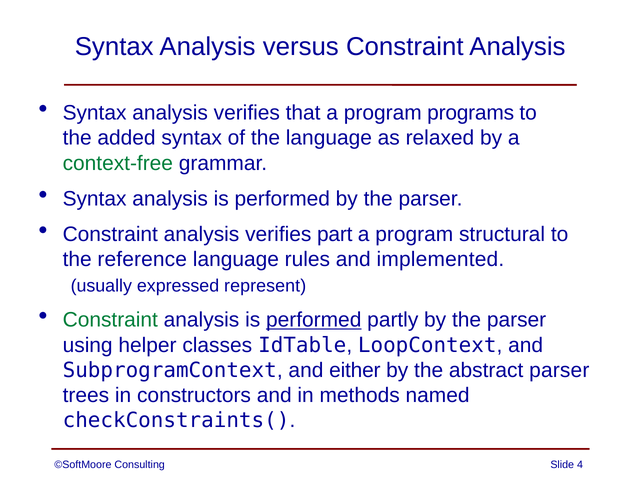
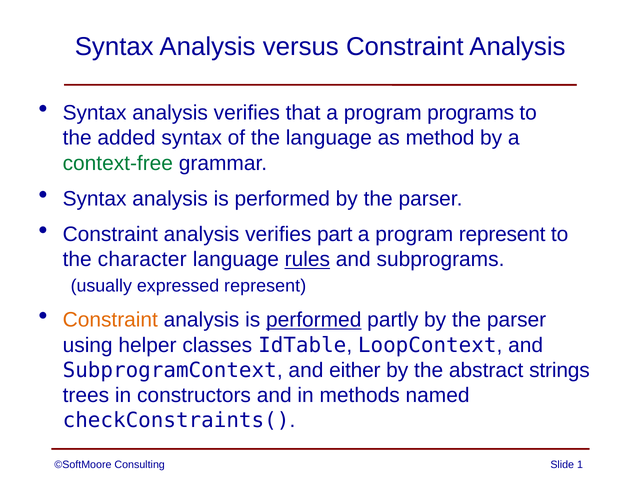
relaxed: relaxed -> method
program structural: structural -> represent
reference: reference -> character
rules underline: none -> present
implemented: implemented -> subprograms
Constraint at (110, 320) colour: green -> orange
abstract parser: parser -> strings
4: 4 -> 1
